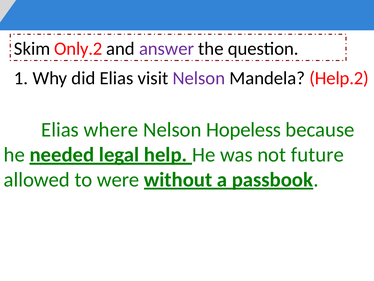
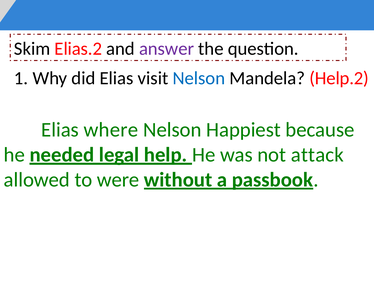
Only.2: Only.2 -> Elias.2
Nelson at (199, 78) colour: purple -> blue
Hopeless: Hopeless -> Happiest
future: future -> attack
